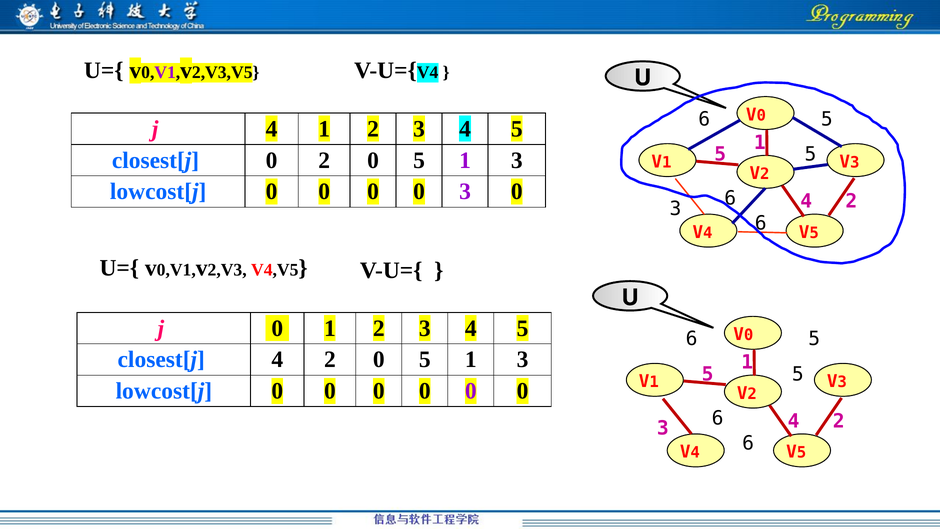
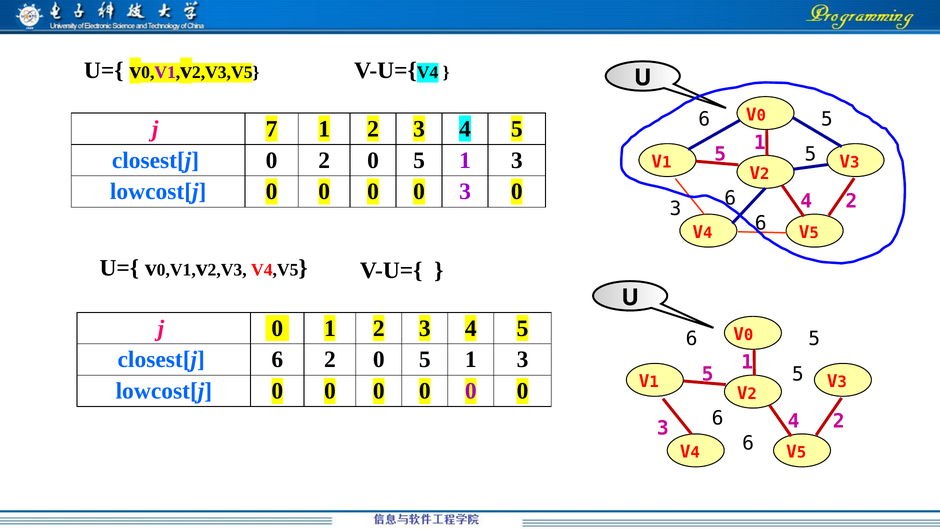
j 4: 4 -> 7
closest[j 4: 4 -> 6
